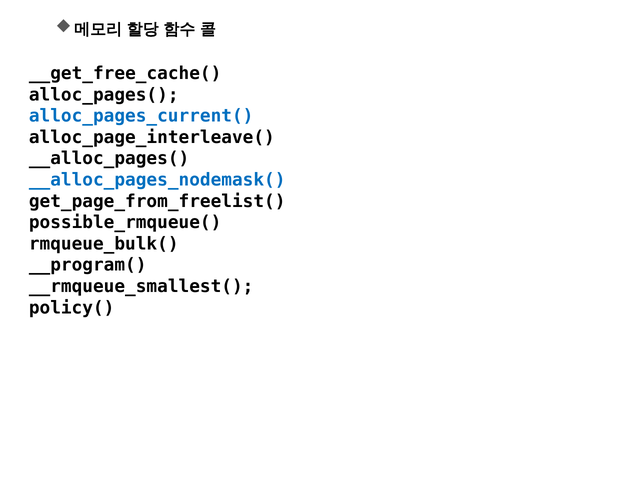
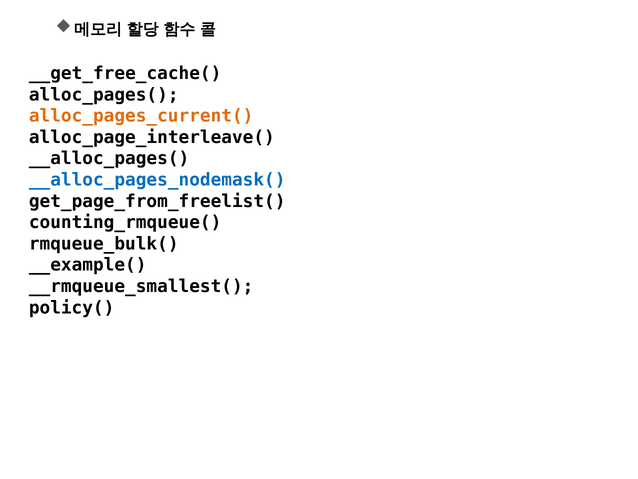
alloc_pages_current( colour: blue -> orange
possible_rmqueue(: possible_rmqueue( -> counting_rmqueue(
__program(: __program( -> __example(
